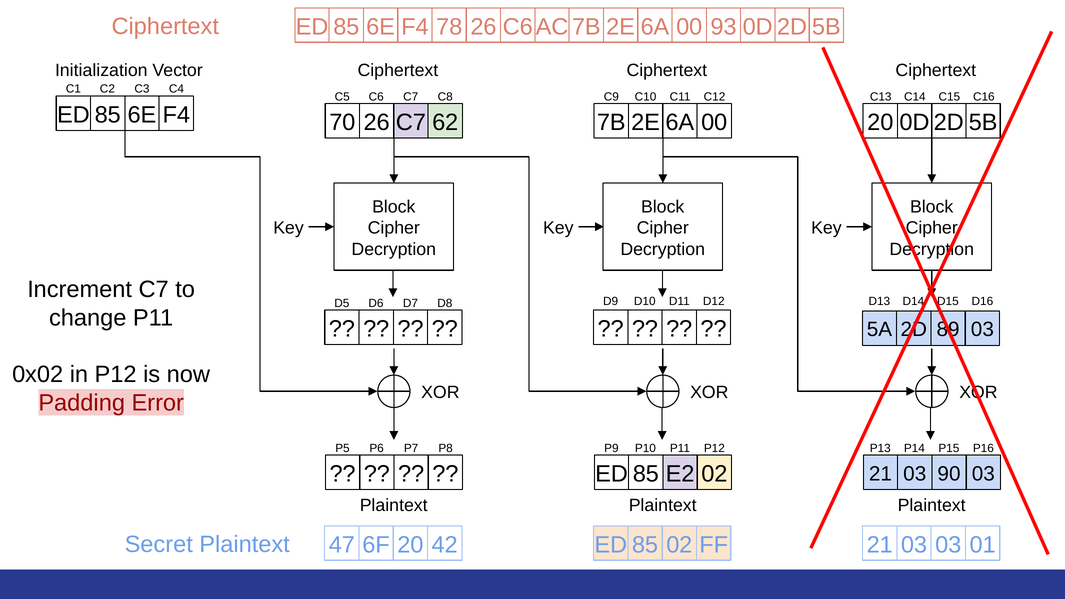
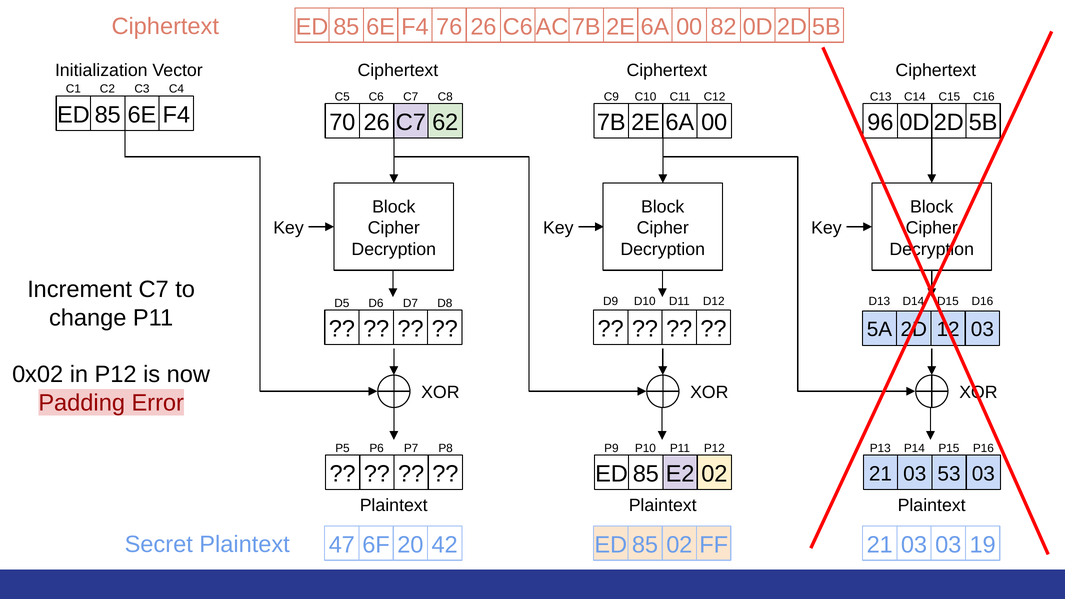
78: 78 -> 76
93: 93 -> 82
00 20: 20 -> 96
89: 89 -> 12
90: 90 -> 53
01: 01 -> 19
